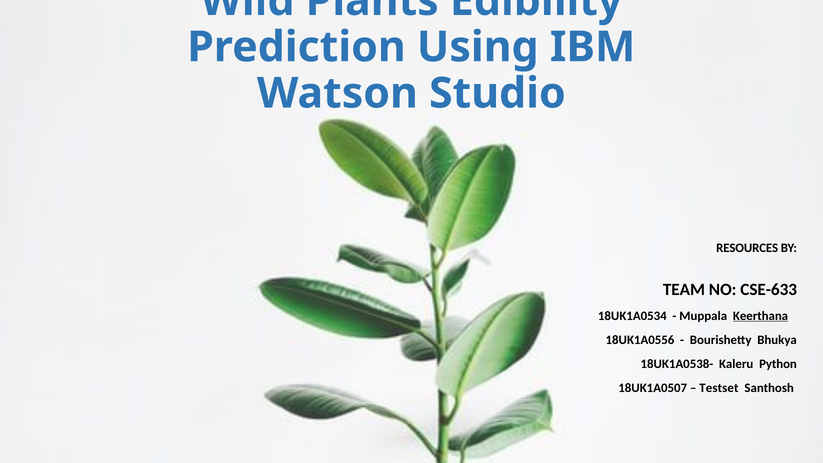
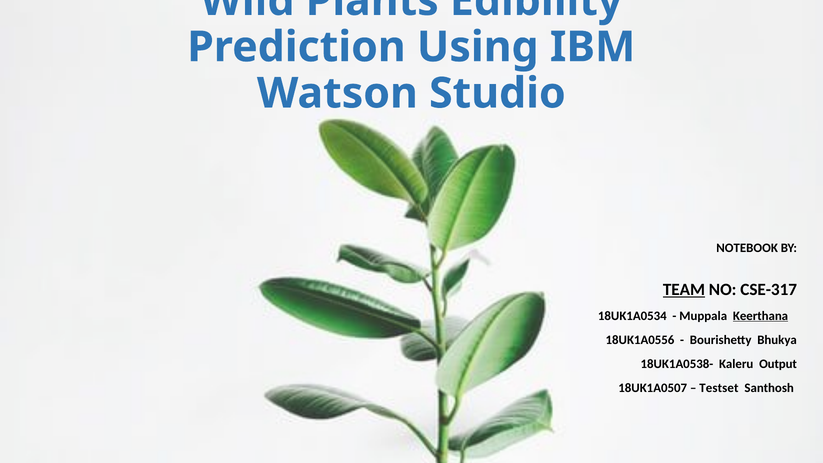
RESOURCES: RESOURCES -> NOTEBOOK
TEAM underline: none -> present
CSE-633: CSE-633 -> CSE-317
Python: Python -> Output
